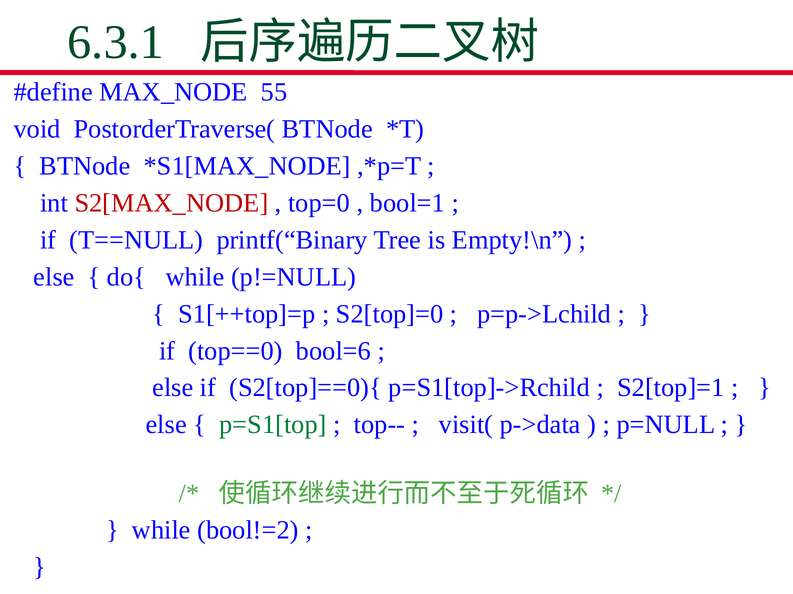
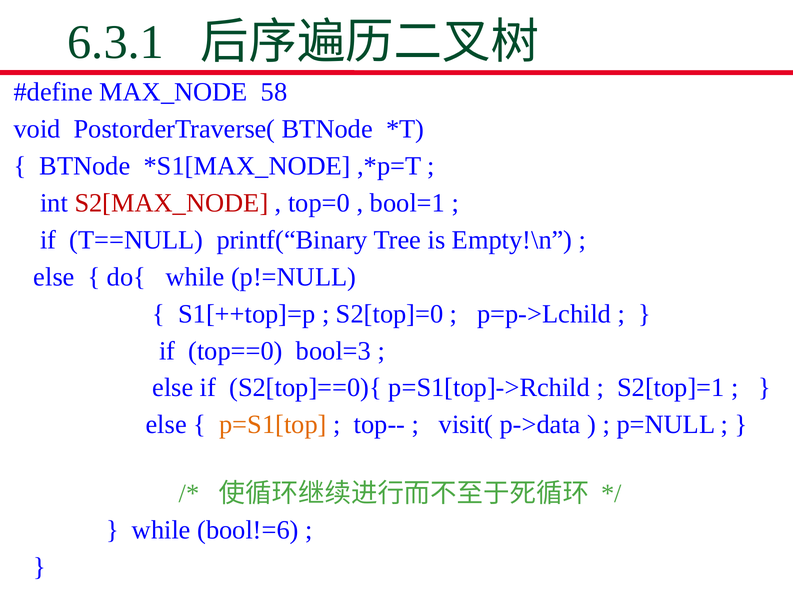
55: 55 -> 58
bool=6: bool=6 -> bool=3
p=S1[top colour: green -> orange
bool!=2: bool!=2 -> bool!=6
